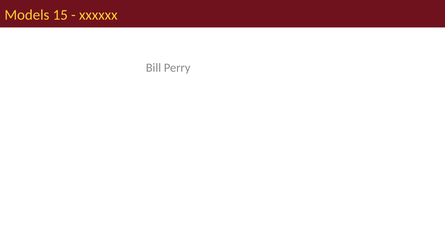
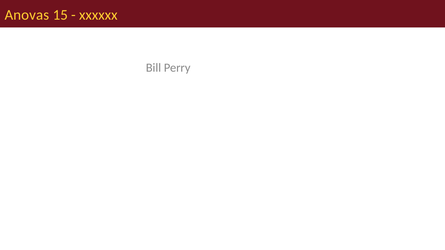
Models: Models -> Anovas
